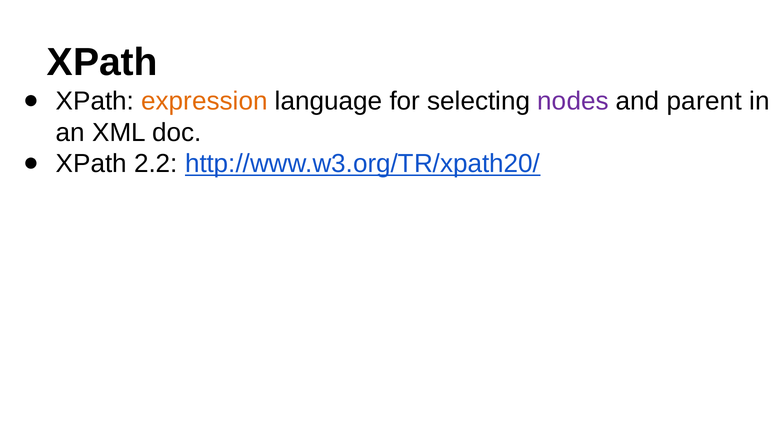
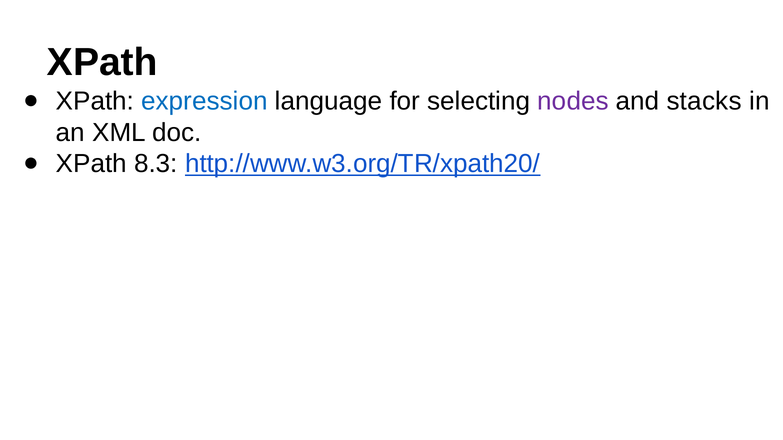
expression colour: orange -> blue
parent: parent -> stacks
2.2: 2.2 -> 8.3
